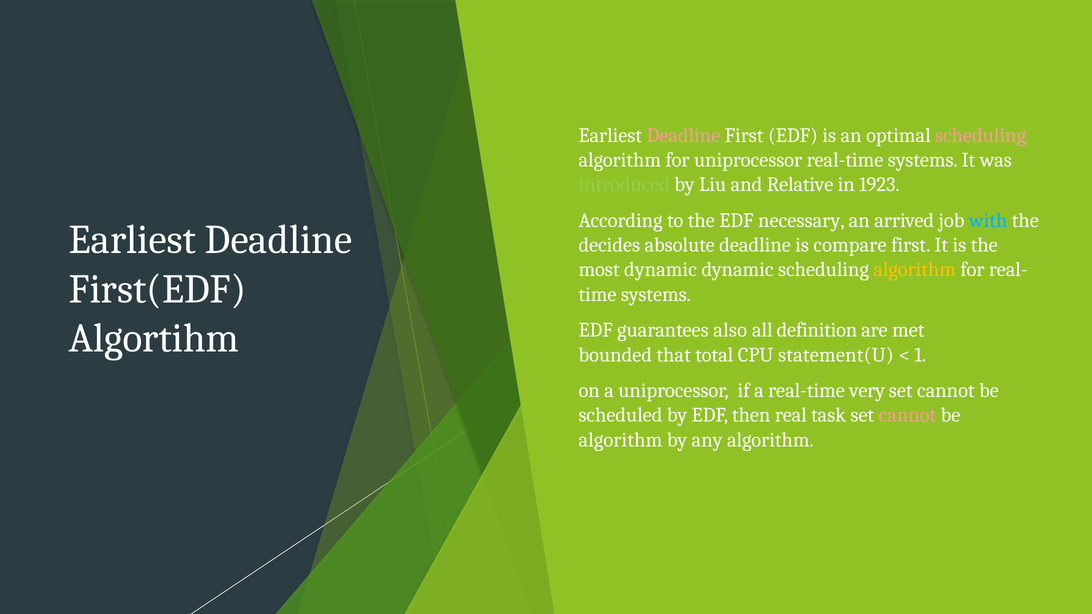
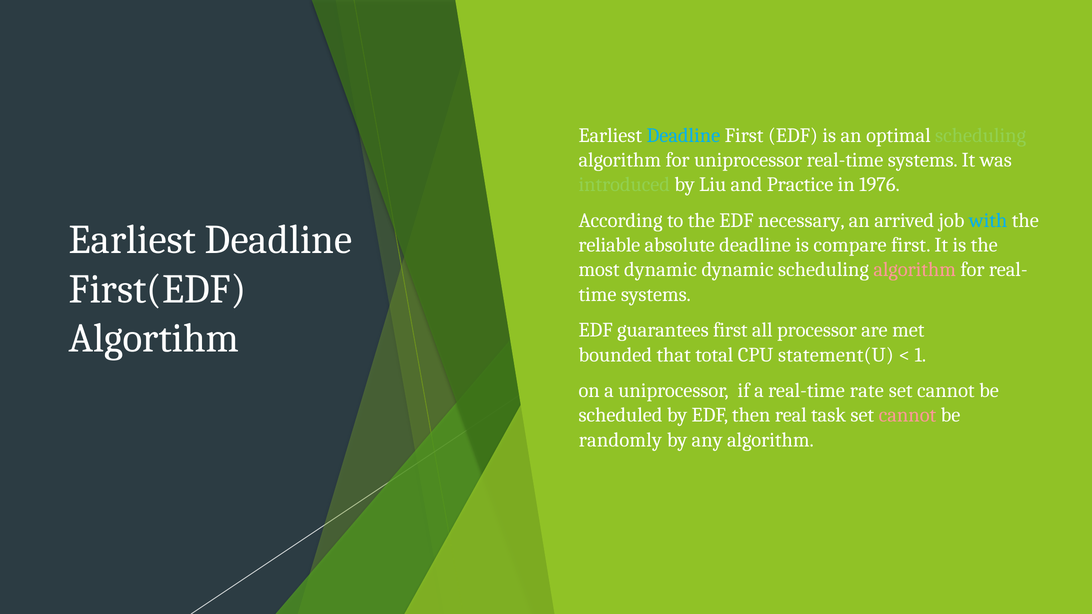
Deadline at (683, 136) colour: pink -> light blue
scheduling at (981, 136) colour: pink -> light green
Relative: Relative -> Practice
1923: 1923 -> 1976
decides: decides -> reliable
algorithm at (915, 270) colour: yellow -> pink
guarantees also: also -> first
definition: definition -> processor
very: very -> rate
algorithm at (620, 440): algorithm -> randomly
